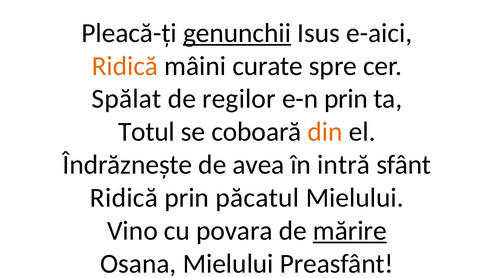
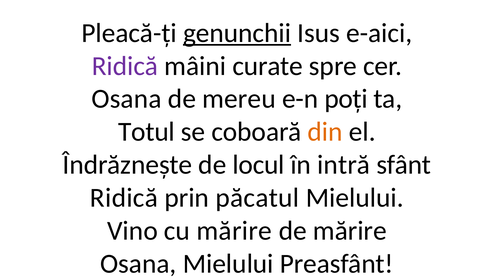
Ridică at (125, 66) colour: orange -> purple
Spălat at (126, 99): Spălat -> Osana
regilor: regilor -> mereu
e-n prin: prin -> poți
avea: avea -> locul
cu povara: povara -> mărire
mărire at (350, 231) underline: present -> none
